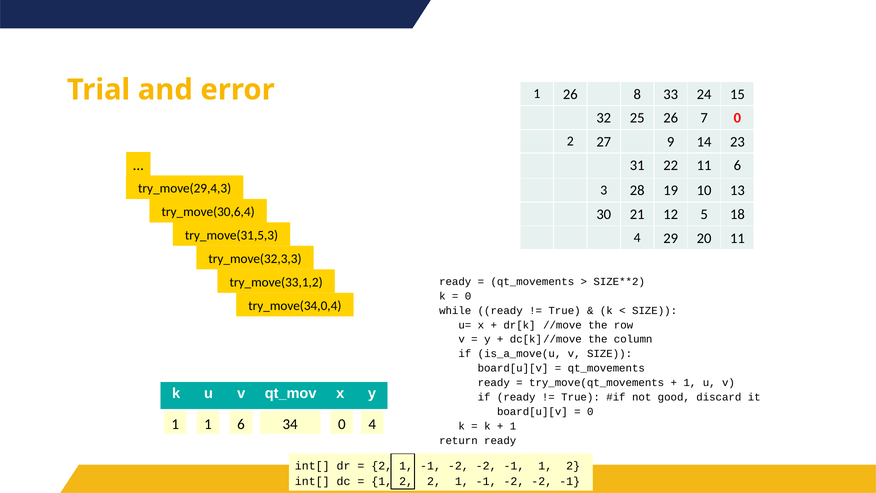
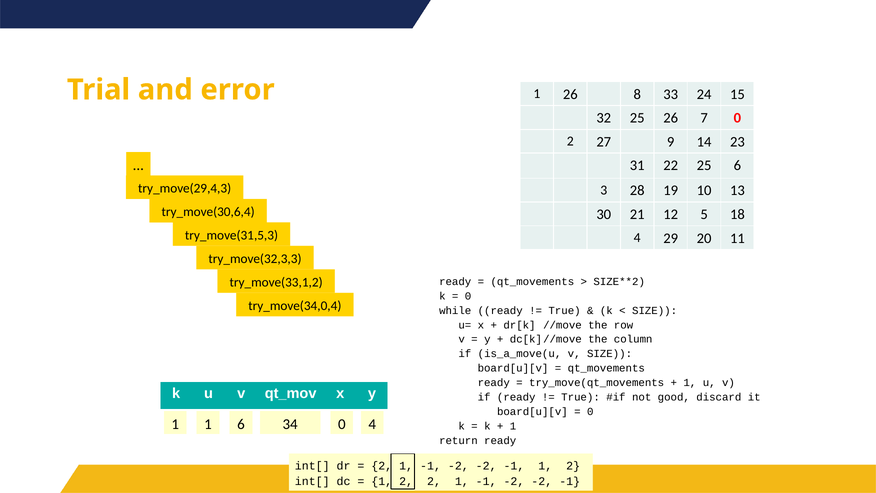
22 11: 11 -> 25
